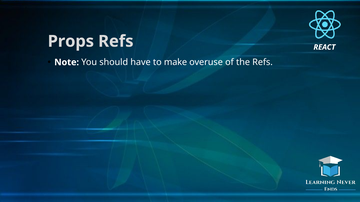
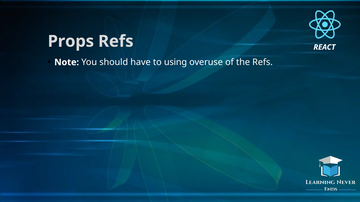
make: make -> using
